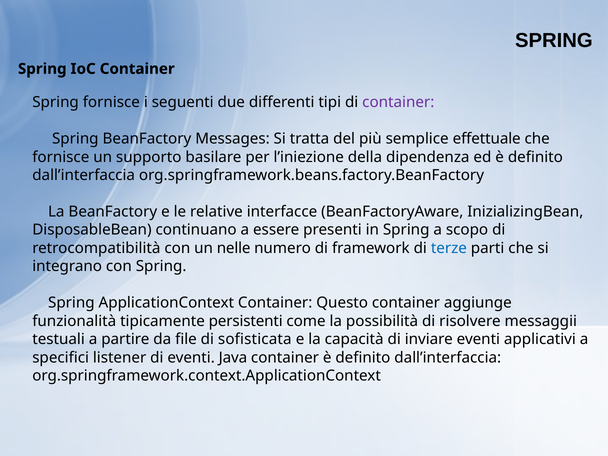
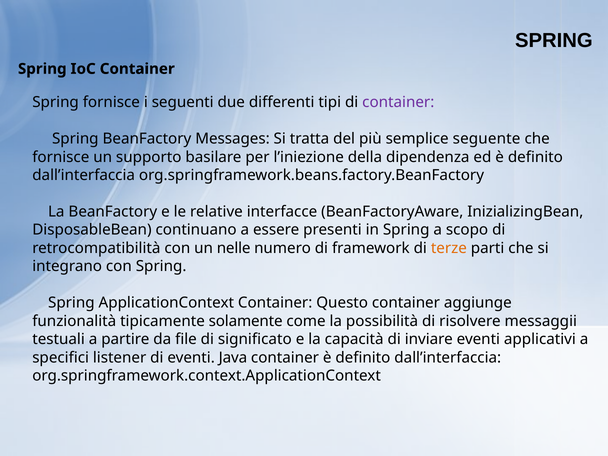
effettuale: effettuale -> seguente
terze colour: blue -> orange
persistenti: persistenti -> solamente
sofisticata: sofisticata -> significato
